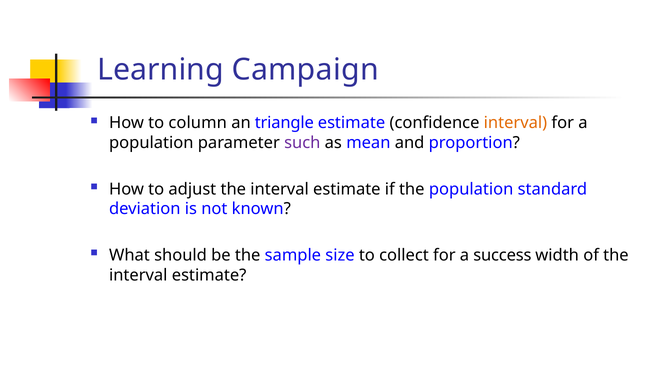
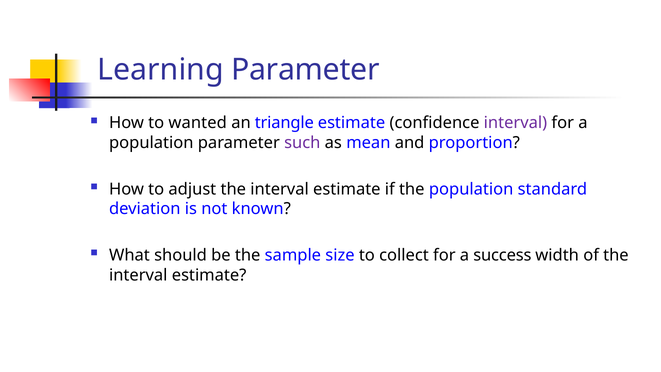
Learning Campaign: Campaign -> Parameter
column: column -> wanted
interval at (515, 123) colour: orange -> purple
